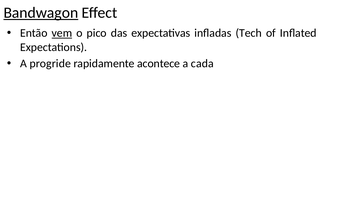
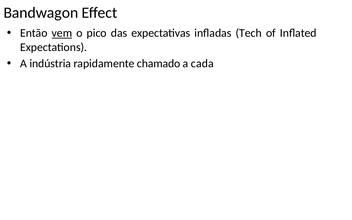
Bandwagon underline: present -> none
progride: progride -> indústria
acontece: acontece -> chamado
